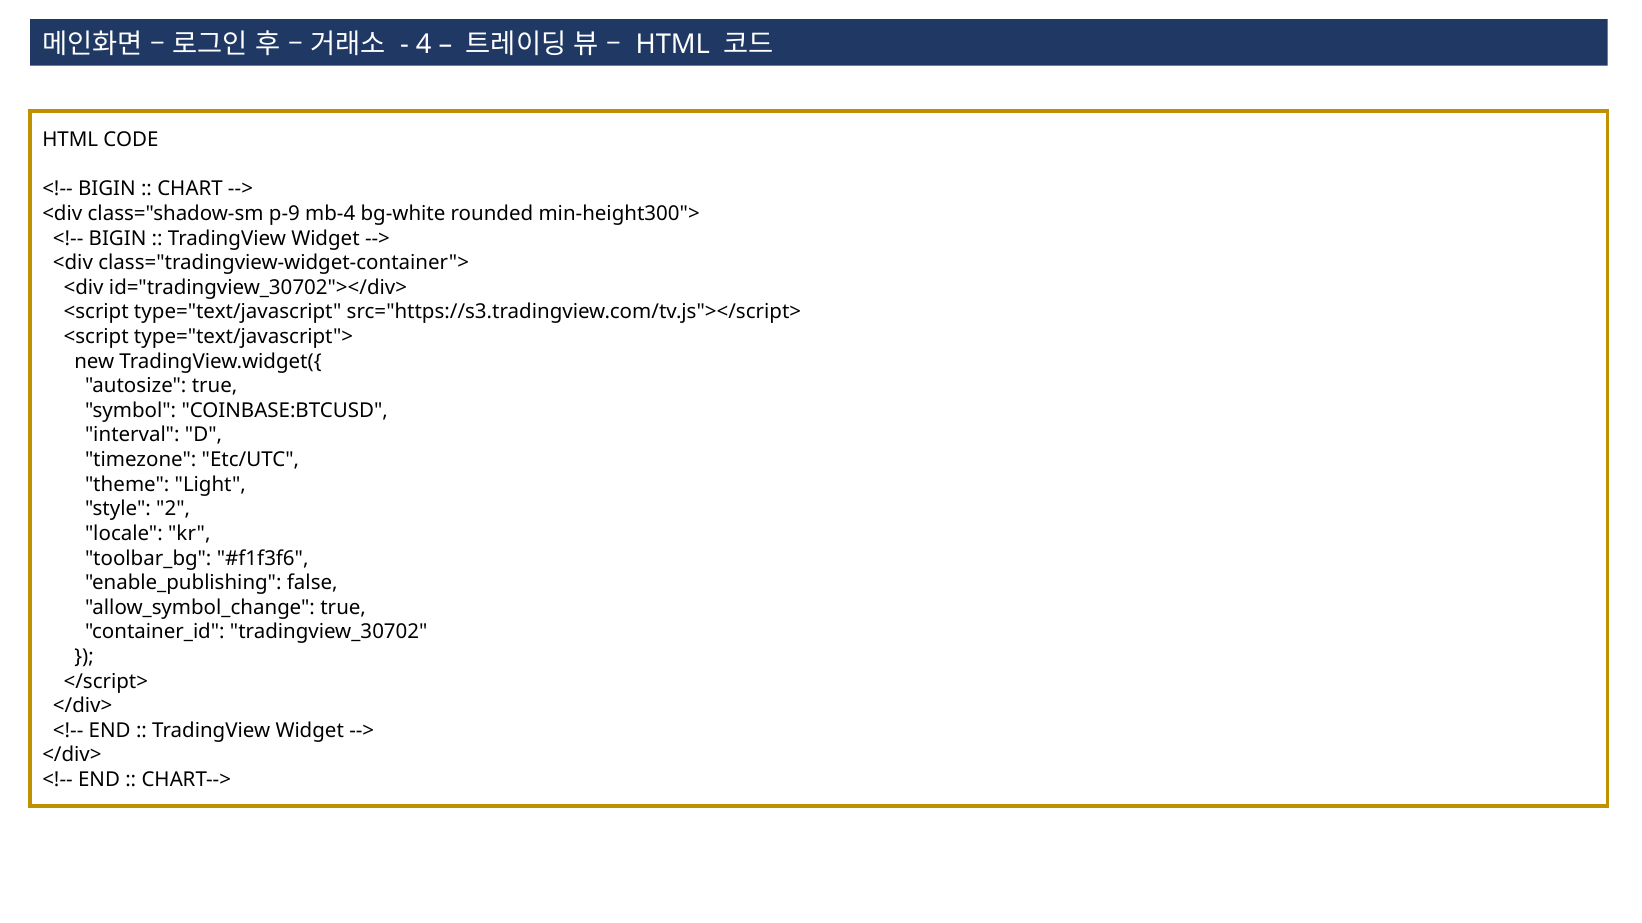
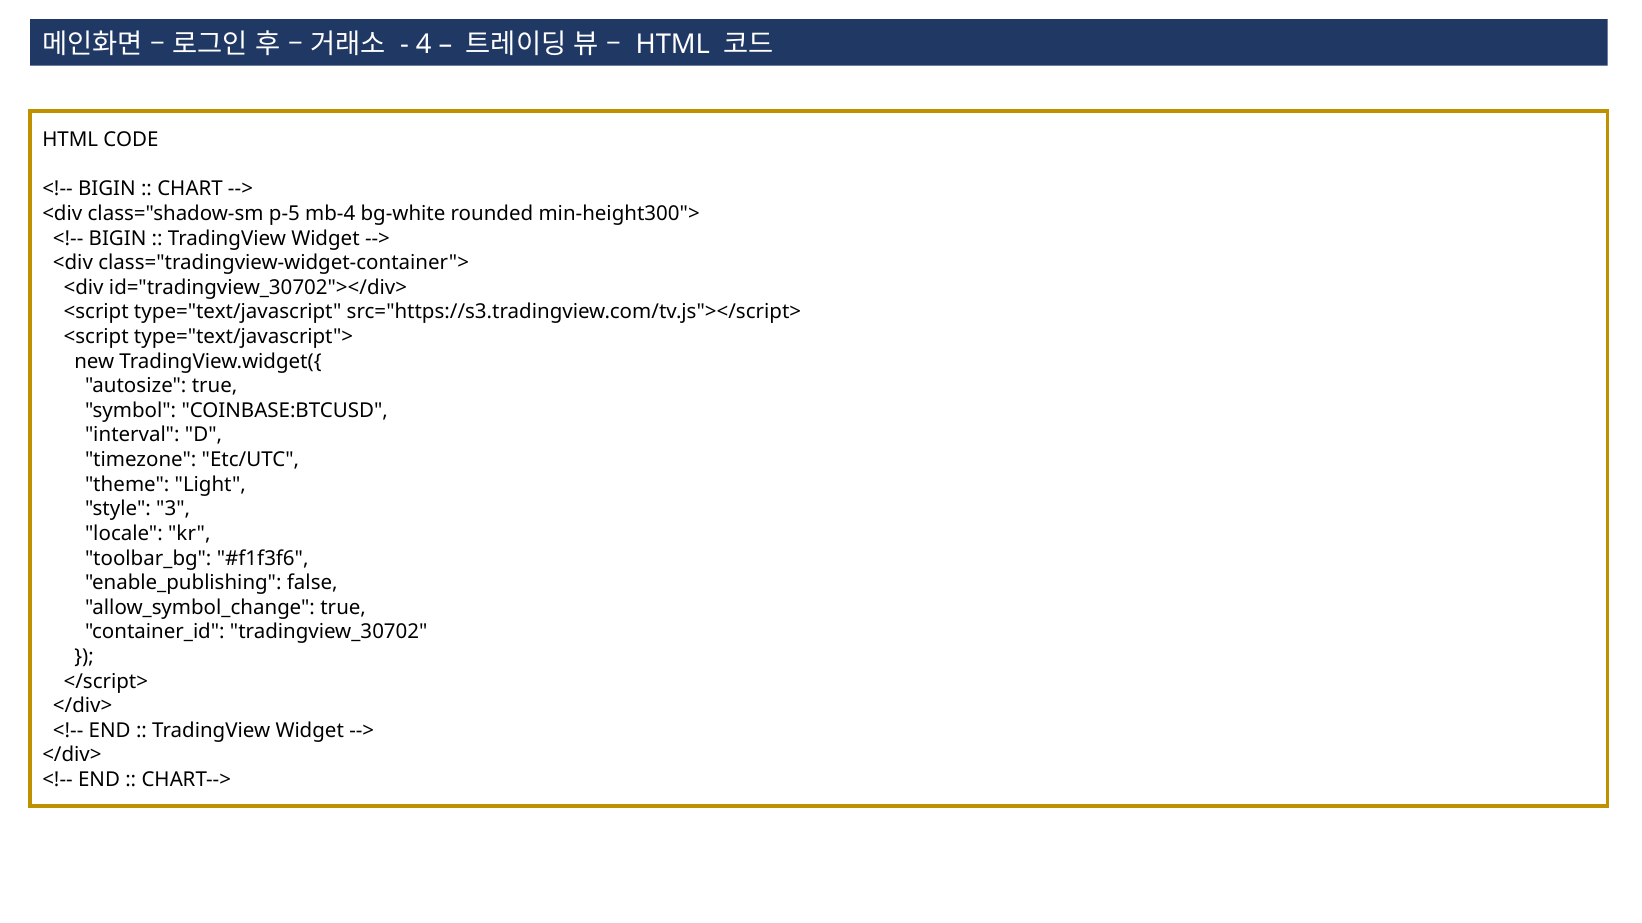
p-9: p-9 -> p-5
2: 2 -> 3
